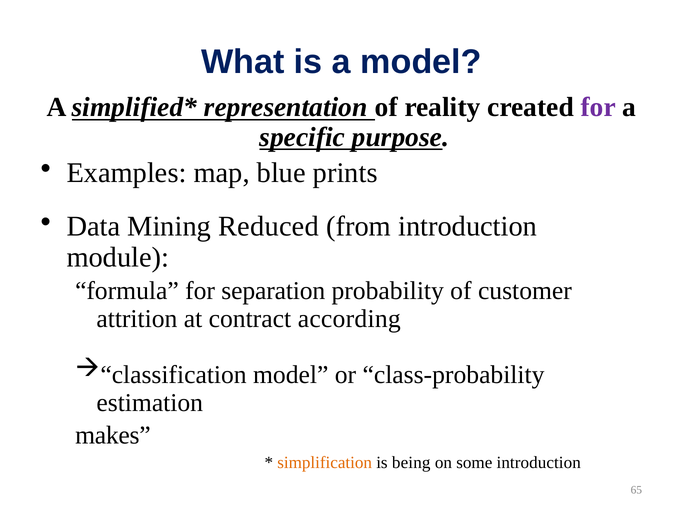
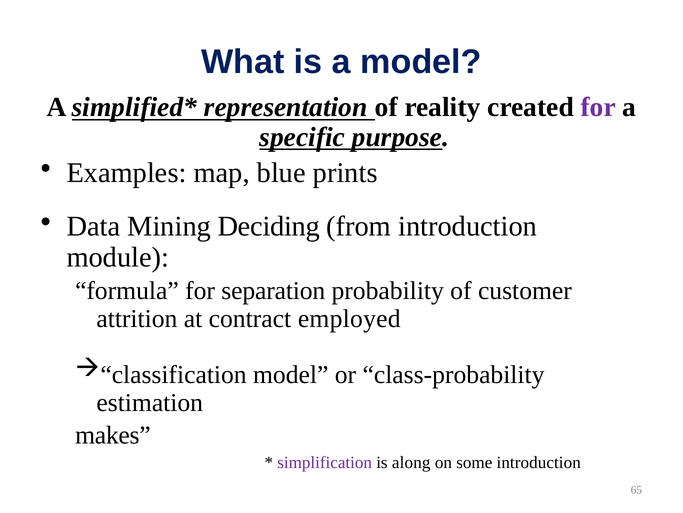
Reduced: Reduced -> Deciding
according: according -> employed
simplification colour: orange -> purple
being: being -> along
